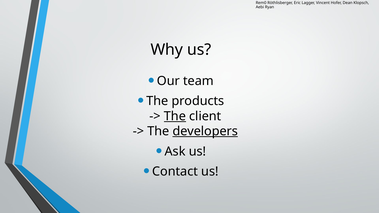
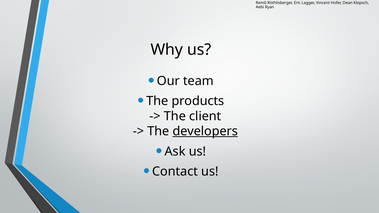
The at (175, 116) underline: present -> none
